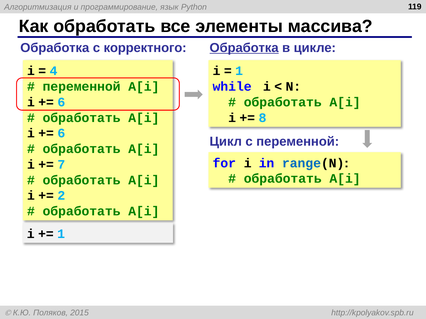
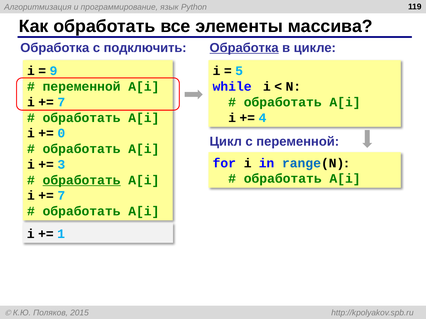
корректного: корректного -> подключить
4: 4 -> 9
1 at (239, 71): 1 -> 5
6 at (61, 102): 6 -> 7
8: 8 -> 4
6 at (61, 134): 6 -> 0
7: 7 -> 3
обработать at (82, 180) underline: none -> present
2 at (61, 196): 2 -> 7
